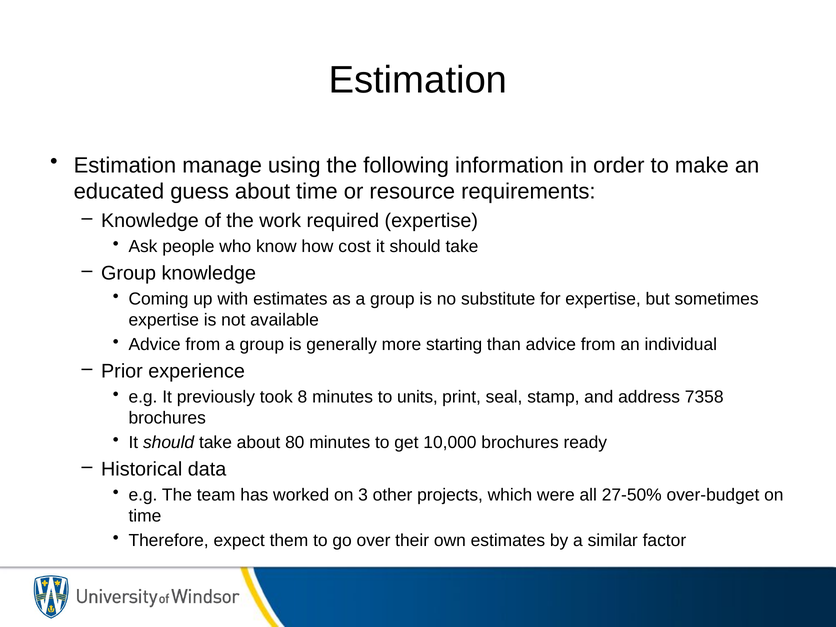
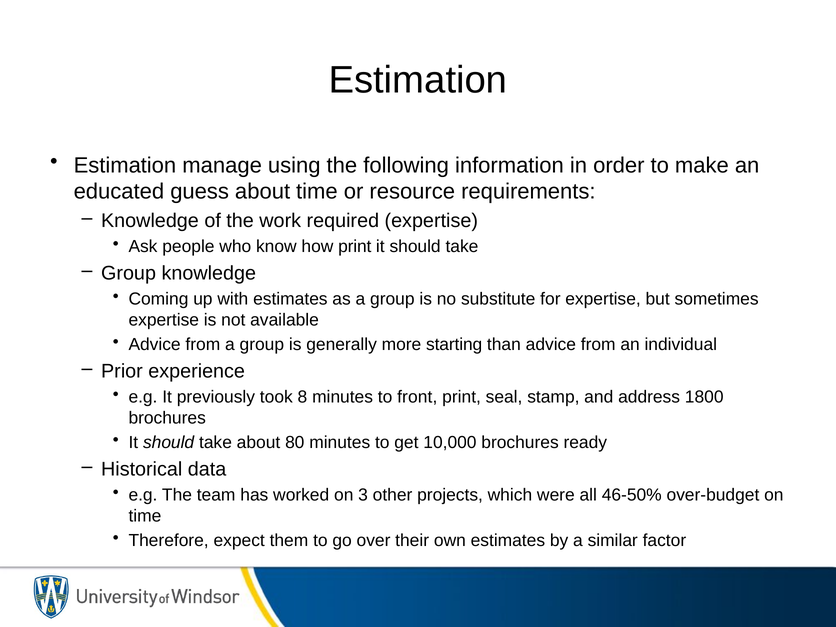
how cost: cost -> print
units: units -> front
7358: 7358 -> 1800
27-50%: 27-50% -> 46-50%
